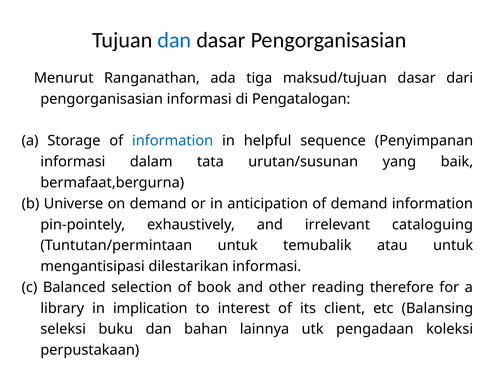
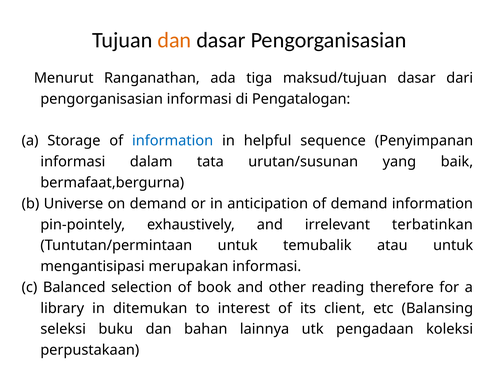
dan at (174, 40) colour: blue -> orange
cataloguing: cataloguing -> terbatinkan
dilestarikan: dilestarikan -> merupakan
implication: implication -> ditemukan
